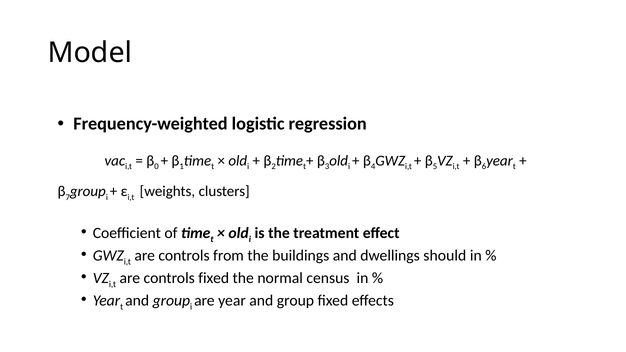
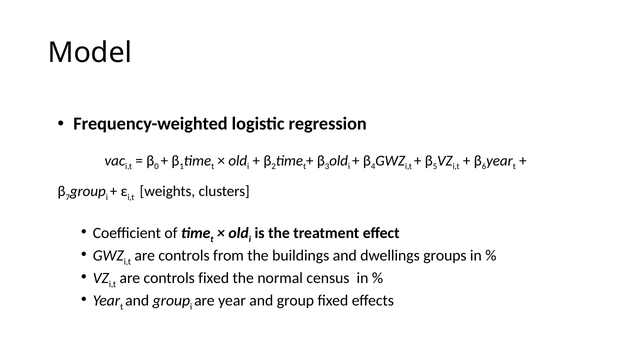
should: should -> groups
